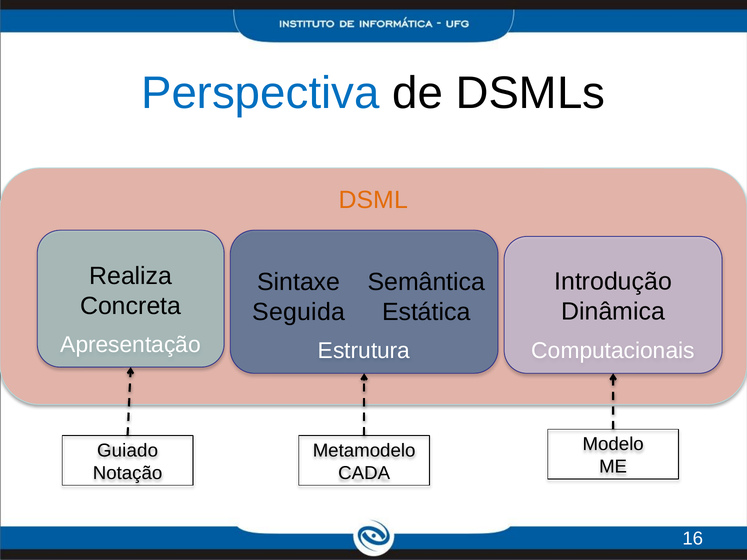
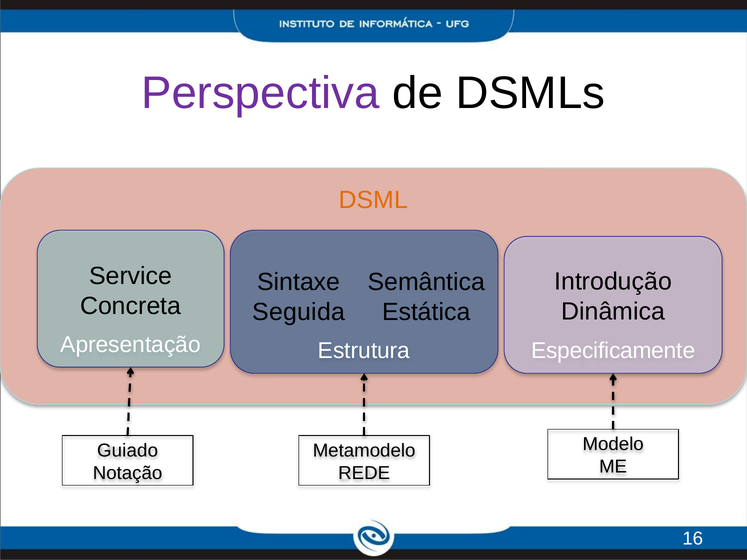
Perspectiva colour: blue -> purple
Realiza: Realiza -> Service
Computacionais: Computacionais -> Especificamente
CADA: CADA -> REDE
